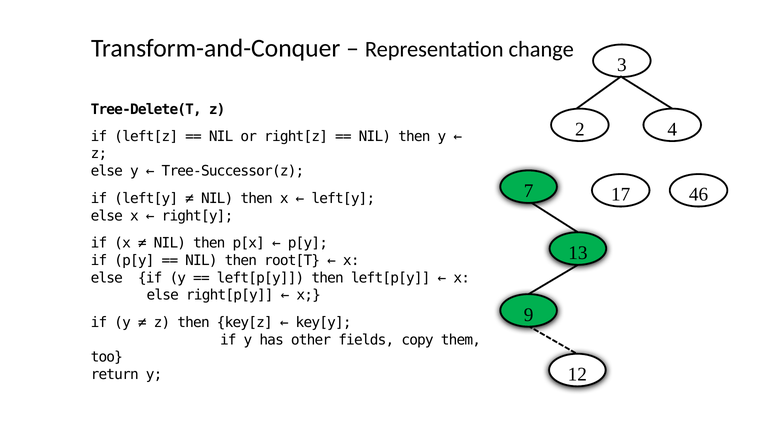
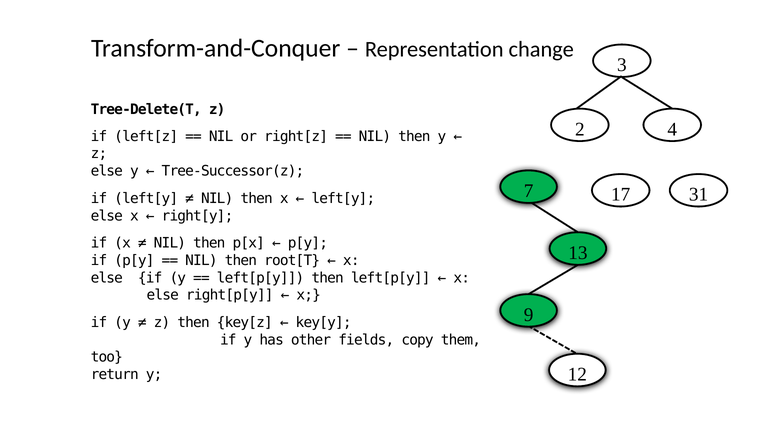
46: 46 -> 31
